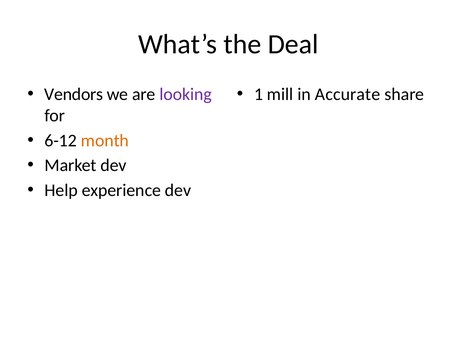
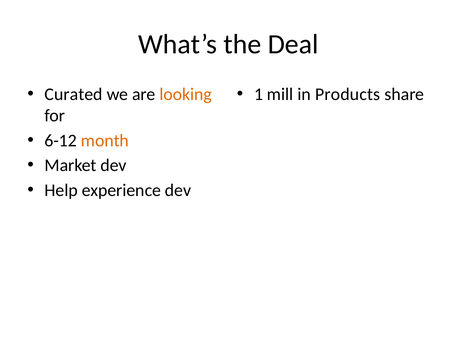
Vendors: Vendors -> Curated
looking colour: purple -> orange
Accurate: Accurate -> Products
